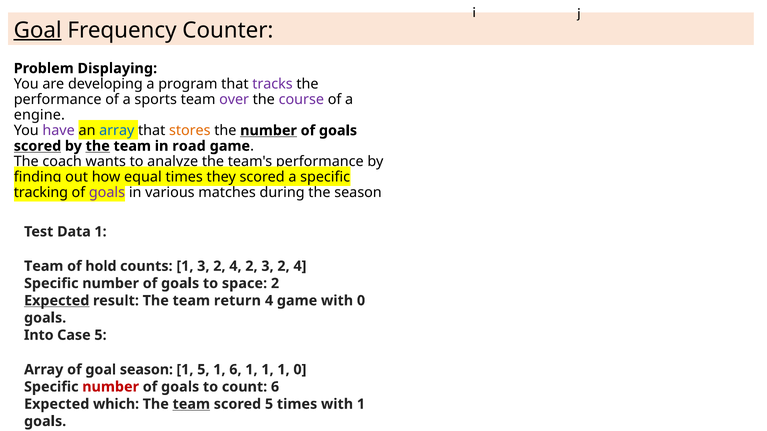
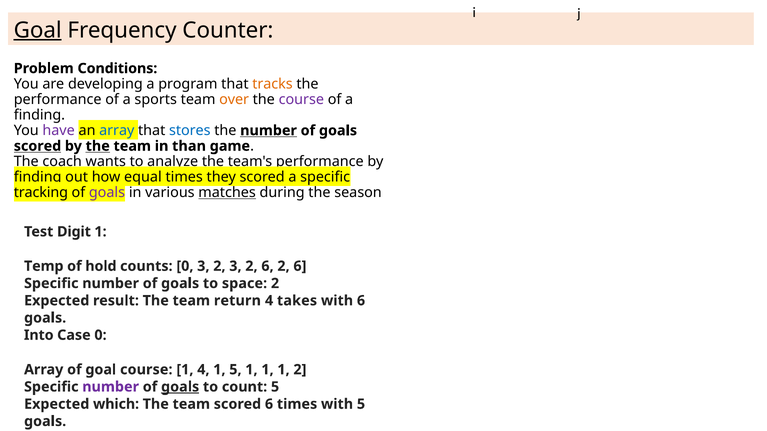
Displaying: Displaying -> Conditions
tracks colour: purple -> orange
over colour: purple -> orange
engine at (39, 115): engine -> finding
stores colour: orange -> blue
road: road -> than
matches underline: none -> present
Data: Data -> Digit
Team at (44, 266): Team -> Temp
counts 1: 1 -> 0
4 at (235, 266): 4 -> 3
3 at (268, 266): 3 -> 6
4 at (300, 266): 4 -> 6
Expected at (57, 301) underline: present -> none
4 game: game -> takes
with 0: 0 -> 6
Case 5: 5 -> 0
goal season: season -> course
1 5: 5 -> 4
1 6: 6 -> 5
1 0: 0 -> 2
number at (111, 387) colour: red -> purple
goals at (180, 387) underline: none -> present
count 6: 6 -> 5
team at (191, 404) underline: present -> none
scored 5: 5 -> 6
with 1: 1 -> 5
